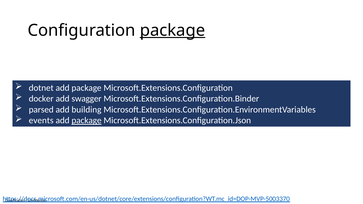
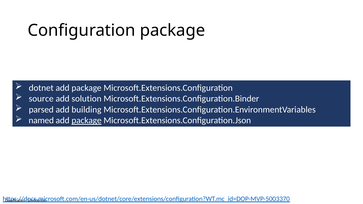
package at (172, 30) underline: present -> none
docker: docker -> source
swagger: swagger -> solution
events: events -> named
